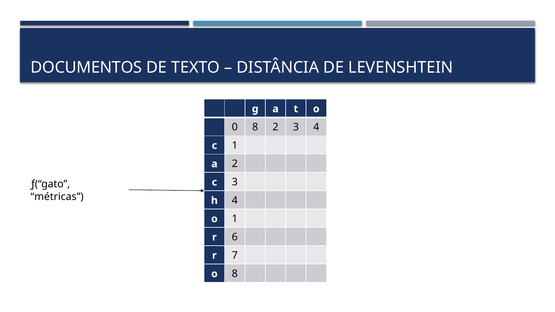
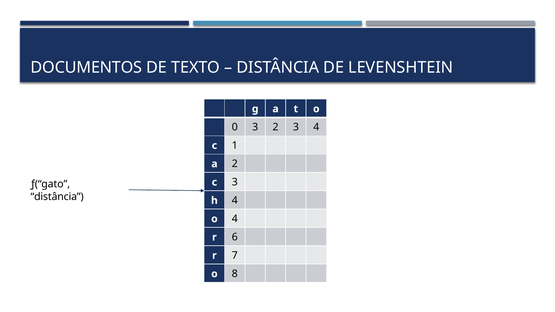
0 8: 8 -> 3
métricas at (57, 197): métricas -> distância
o 1: 1 -> 4
